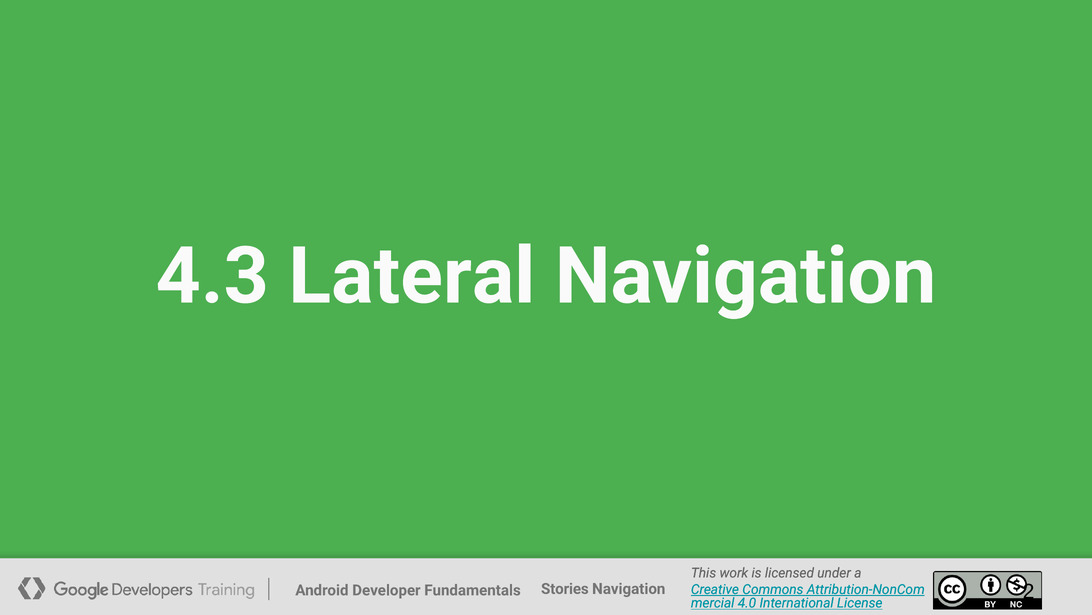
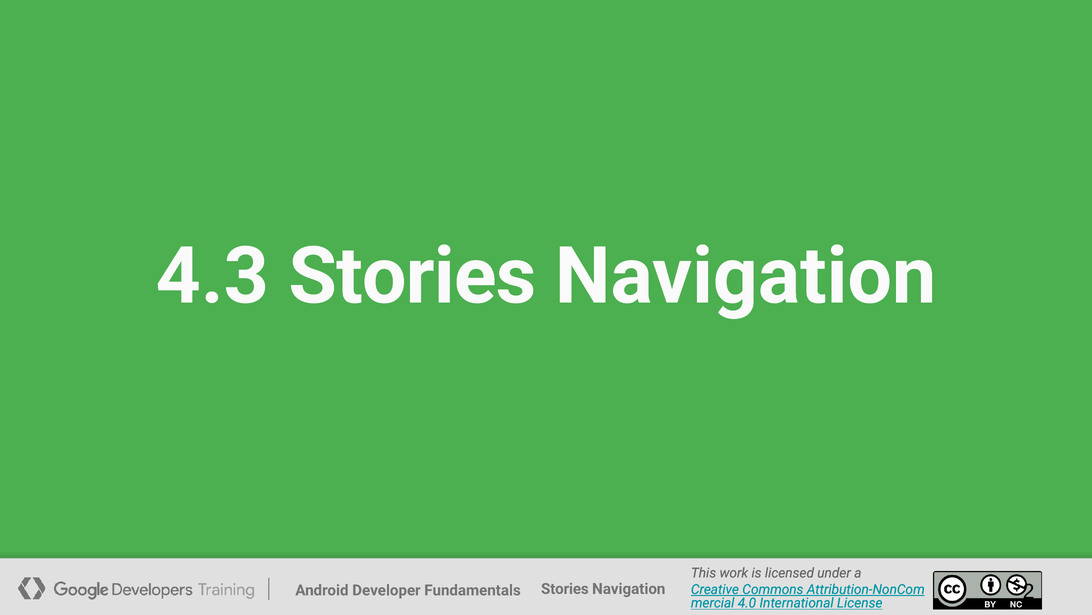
4.3 Lateral: Lateral -> Stories
